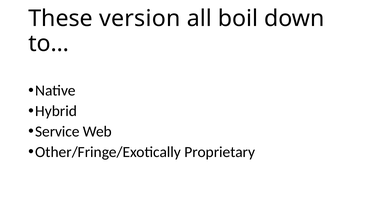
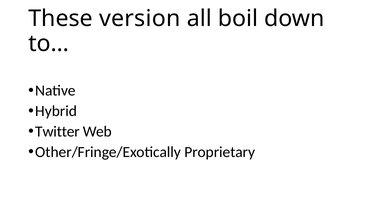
Service: Service -> Twitter
